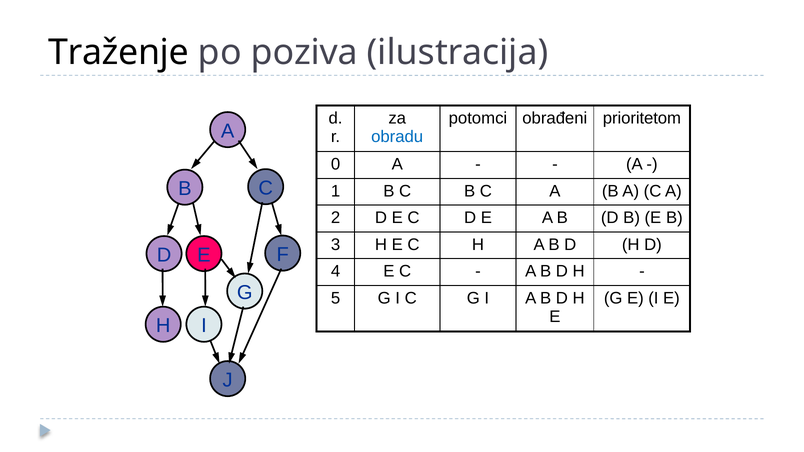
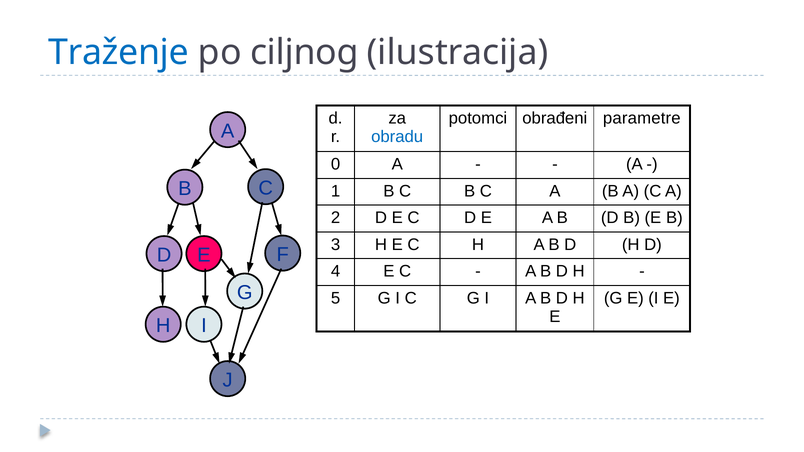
Traženje colour: black -> blue
poziva: poziva -> ciljnog
prioritetom: prioritetom -> parametre
